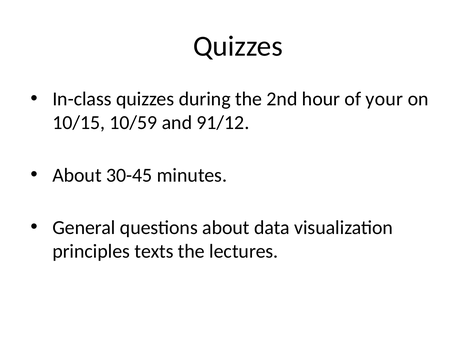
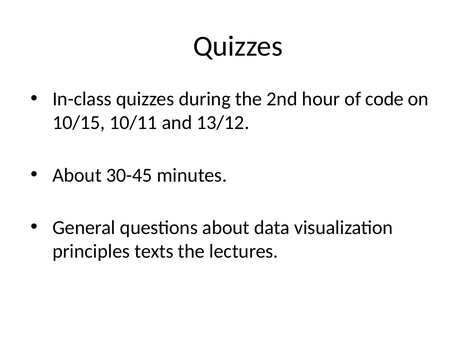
your: your -> code
10/59: 10/59 -> 10/11
91/12: 91/12 -> 13/12
